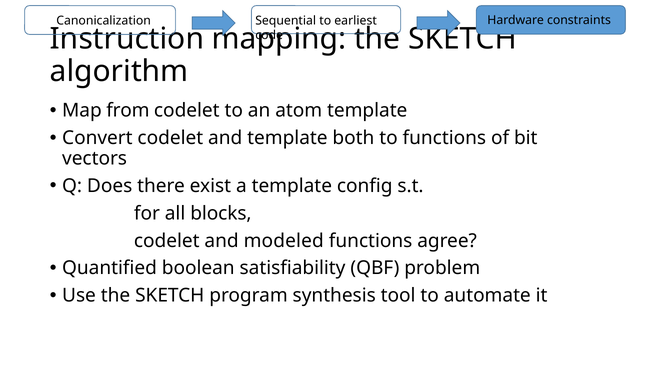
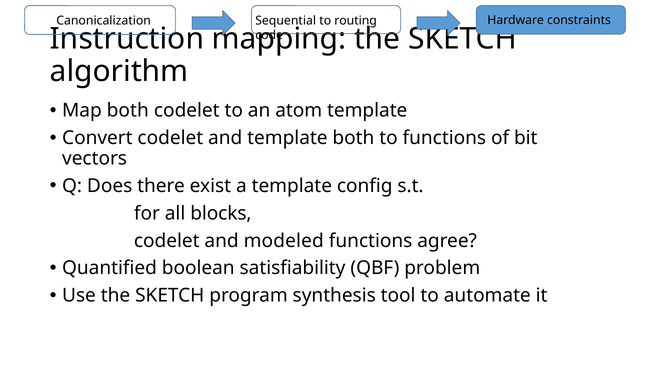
earliest: earliest -> routing
Map from: from -> both
